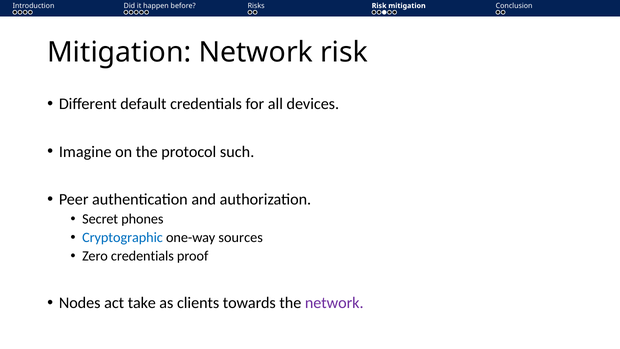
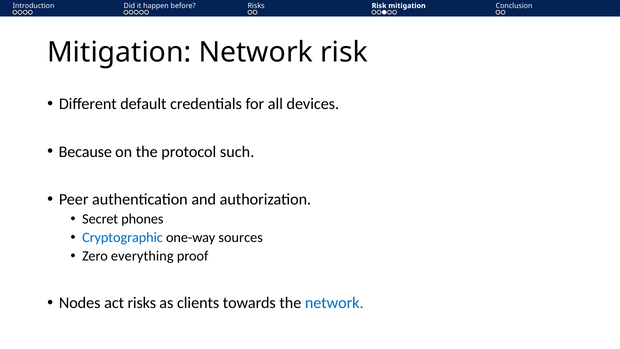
Imagine: Imagine -> Because
Zero credentials: credentials -> everything
act take: take -> risks
network at (334, 303) colour: purple -> blue
